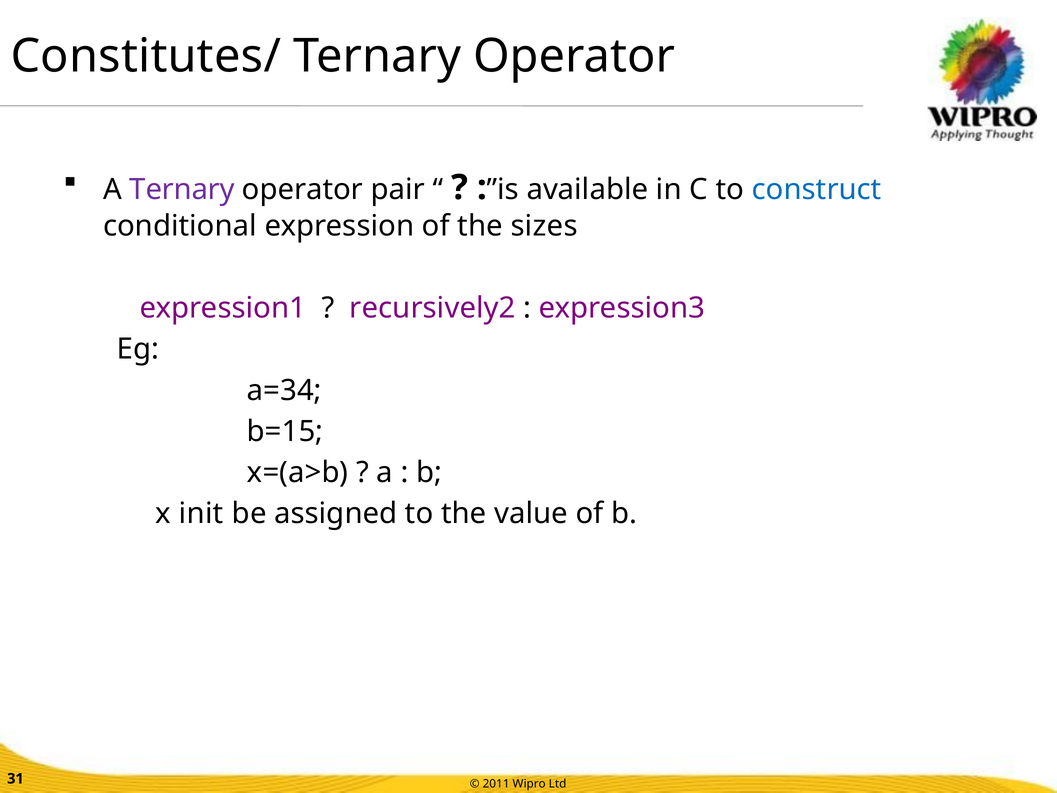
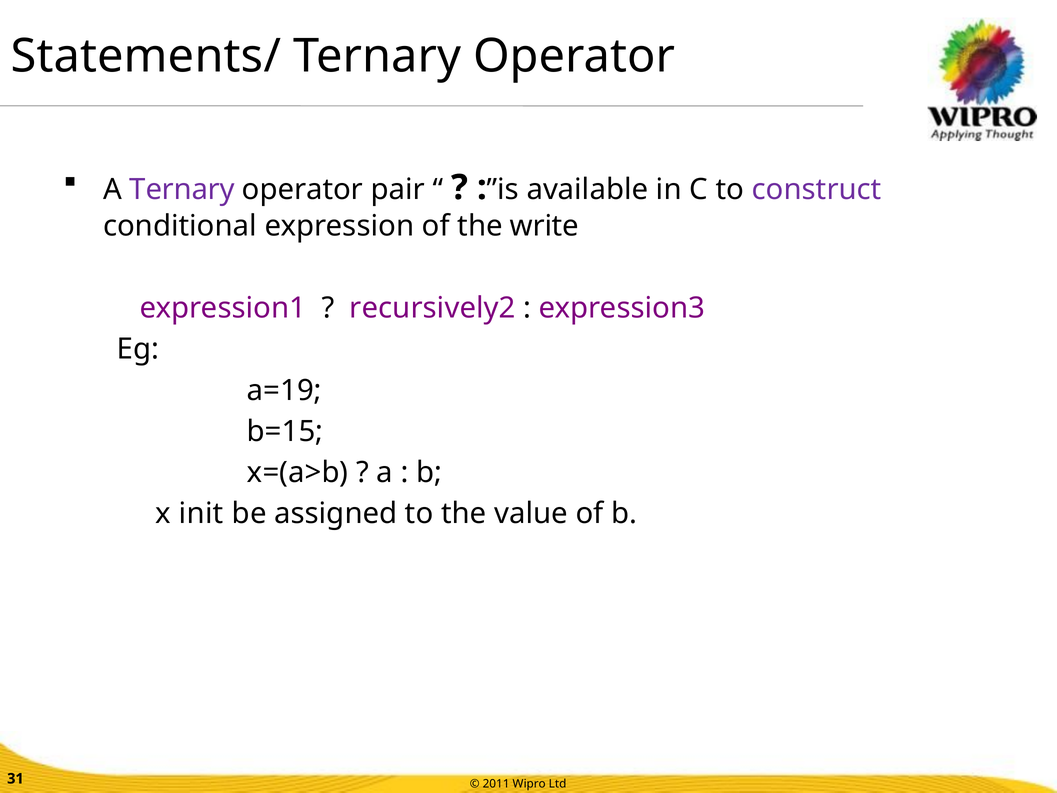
Constitutes/: Constitutes/ -> Statements/
construct colour: blue -> purple
sizes: sizes -> write
a=34: a=34 -> a=19
